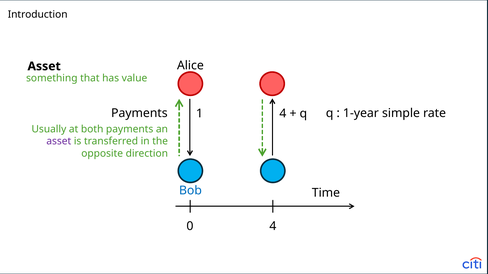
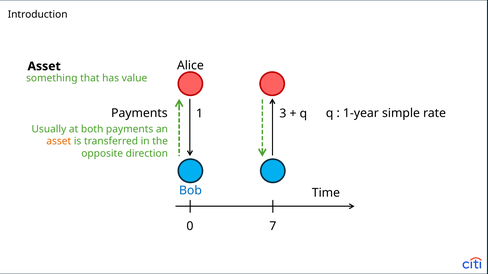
Payments 4: 4 -> 3
asset at (59, 141) colour: purple -> orange
0 4: 4 -> 7
